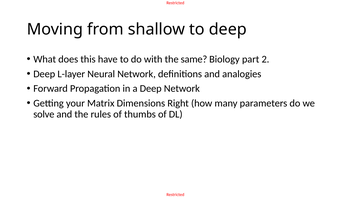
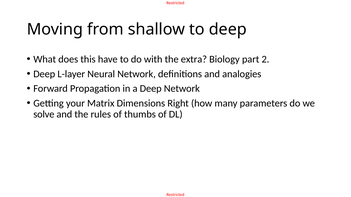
same: same -> extra
